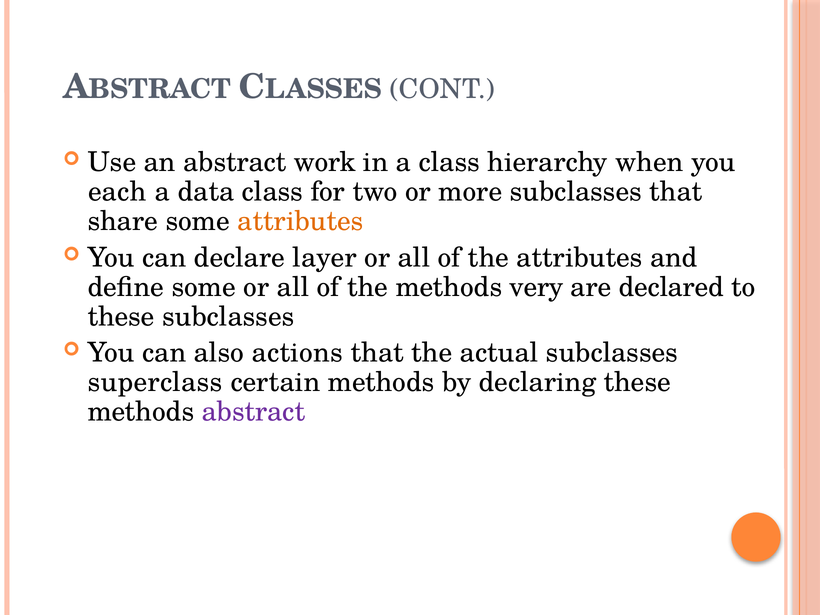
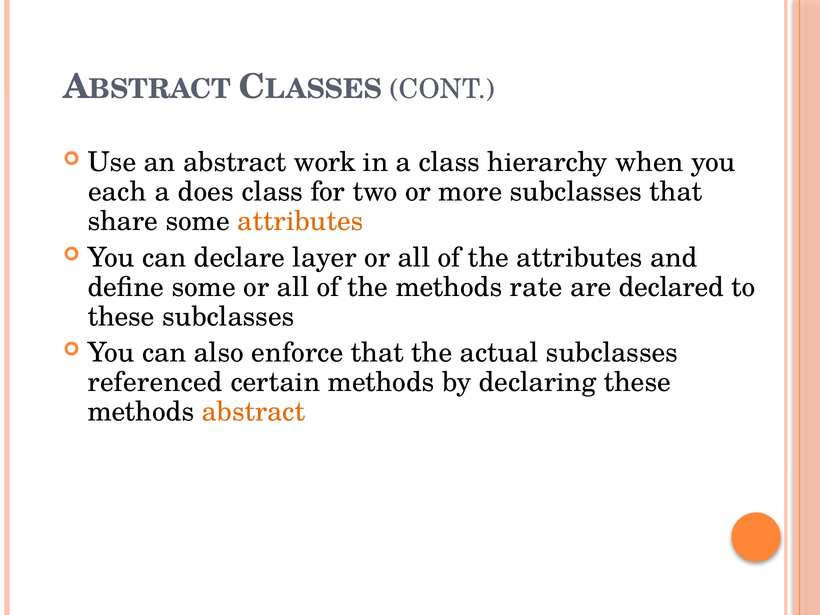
data: data -> does
very: very -> rate
actions: actions -> enforce
superclass: superclass -> referenced
abstract at (253, 412) colour: purple -> orange
